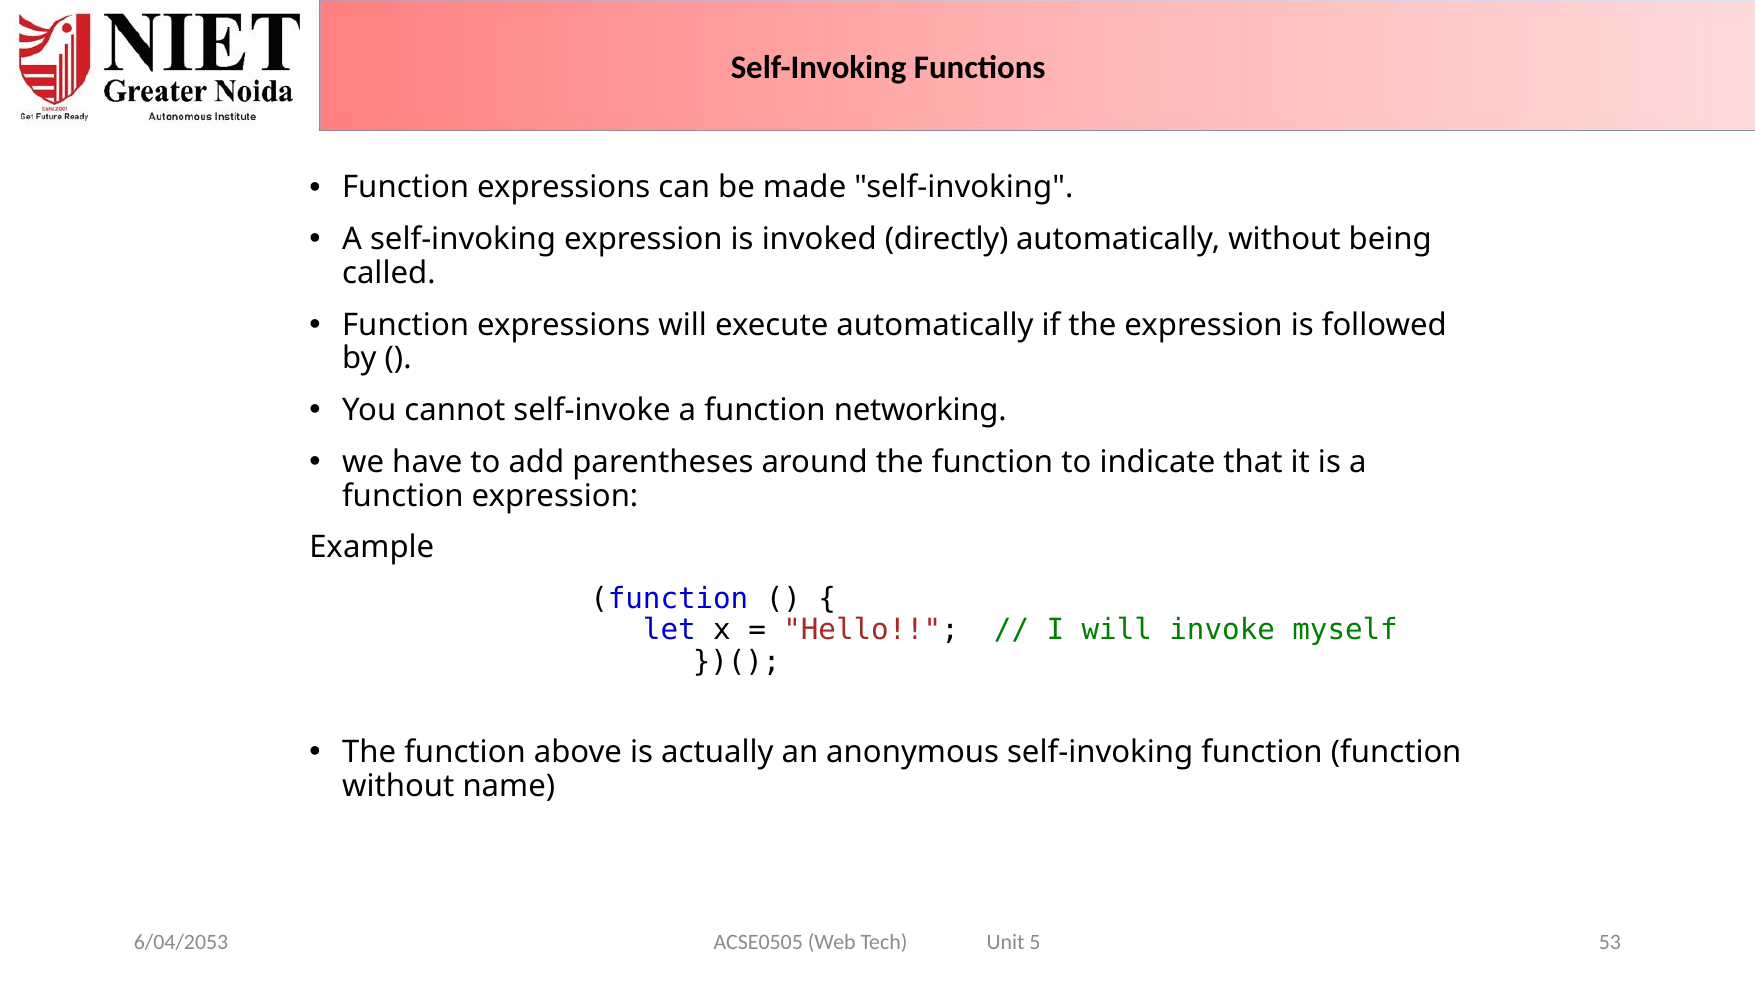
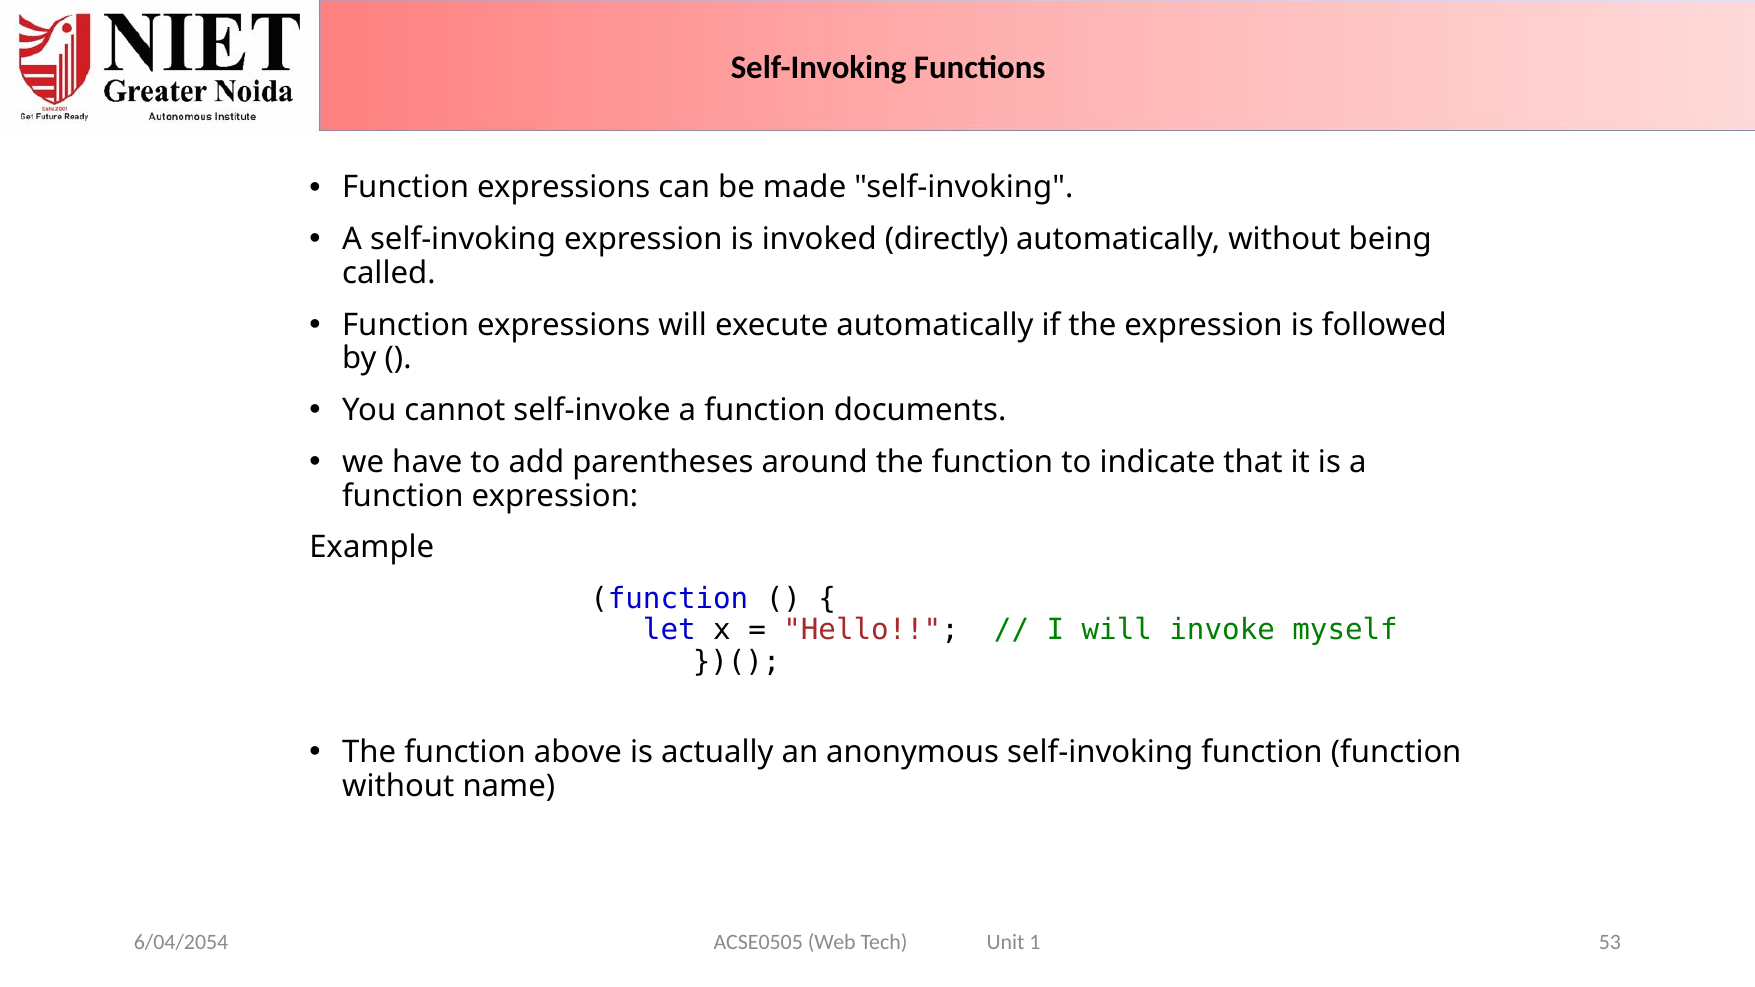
networking: networking -> documents
5: 5 -> 1
6/04/2053: 6/04/2053 -> 6/04/2054
